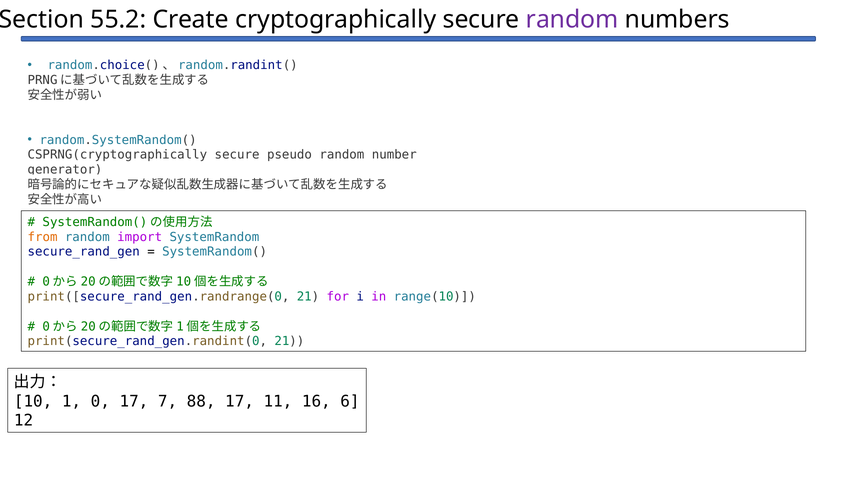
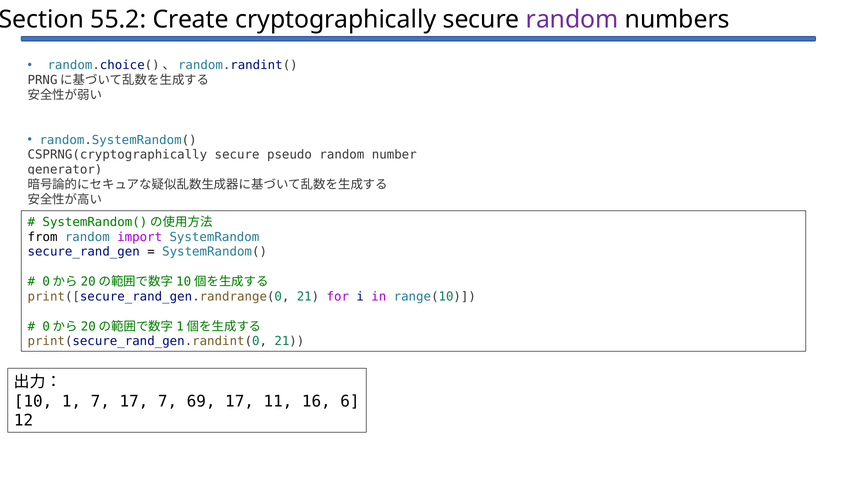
from colour: orange -> black
1 0: 0 -> 7
88: 88 -> 69
